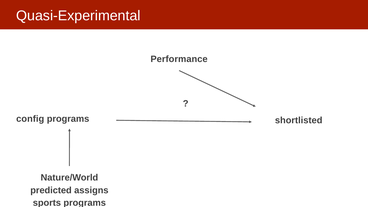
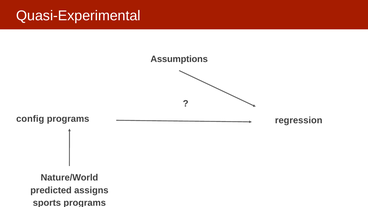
Performance: Performance -> Assumptions
shortlisted: shortlisted -> regression
